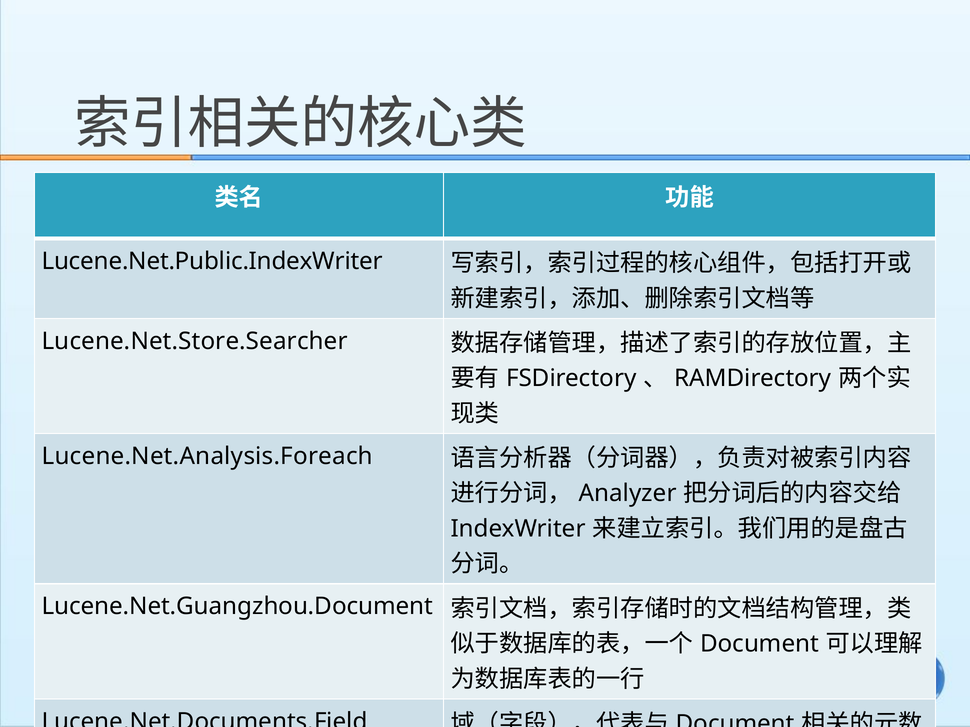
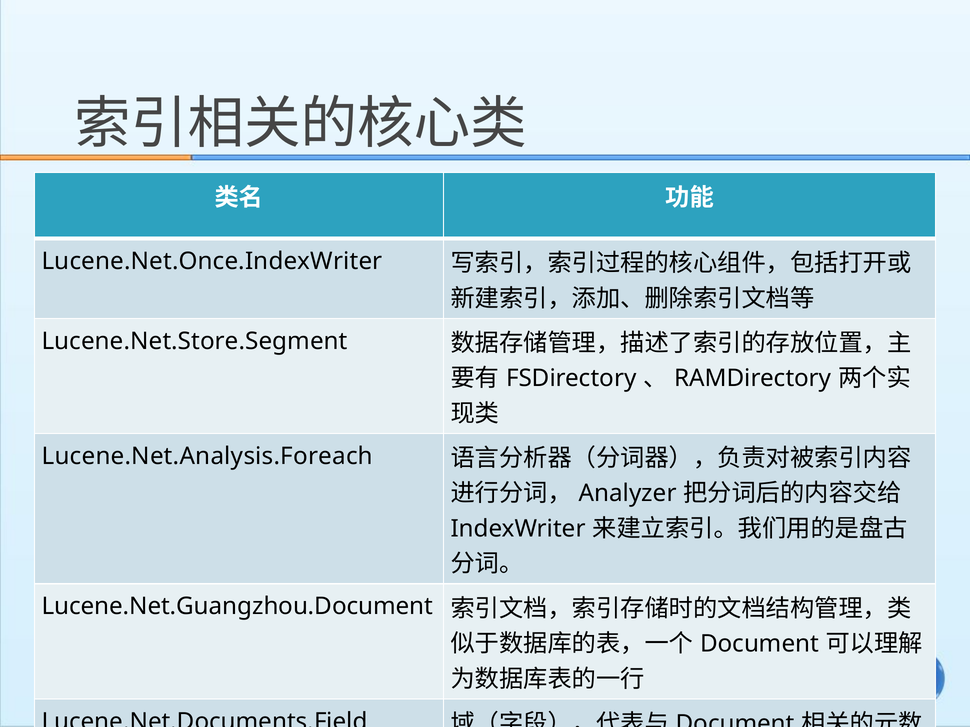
Lucene.Net.Public.IndexWriter: Lucene.Net.Public.IndexWriter -> Lucene.Net.Once.IndexWriter
Lucene.Net.Store.Searcher: Lucene.Net.Store.Searcher -> Lucene.Net.Store.Segment
